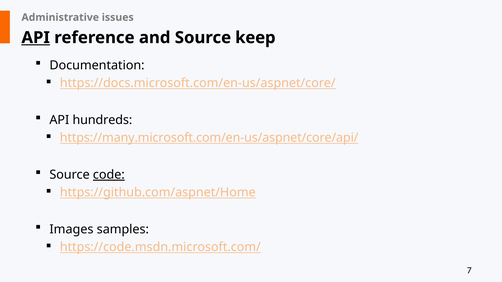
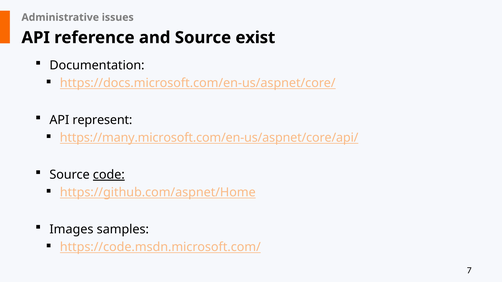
API at (36, 38) underline: present -> none
keep: keep -> exist
hundreds: hundreds -> represent
